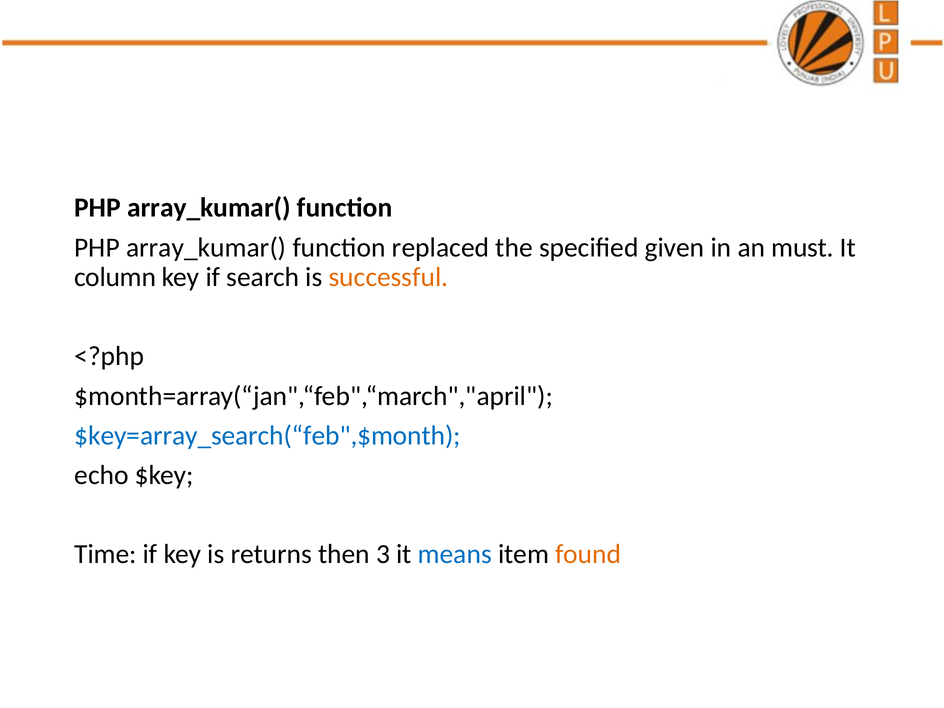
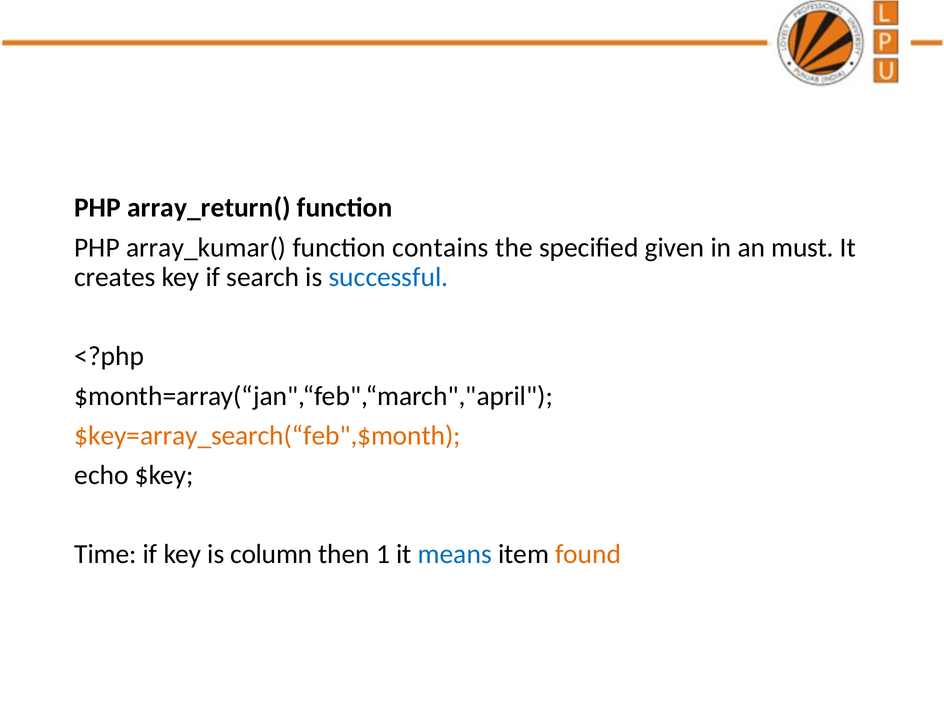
array_kumar( at (209, 208): array_kumar( -> array_return(
replaced: replaced -> contains
column: column -> creates
successful colour: orange -> blue
$key=array_search(“feb",$month colour: blue -> orange
returns: returns -> column
3: 3 -> 1
